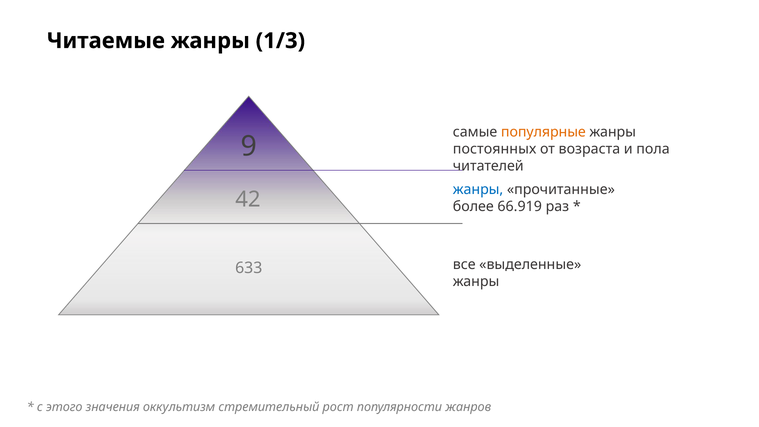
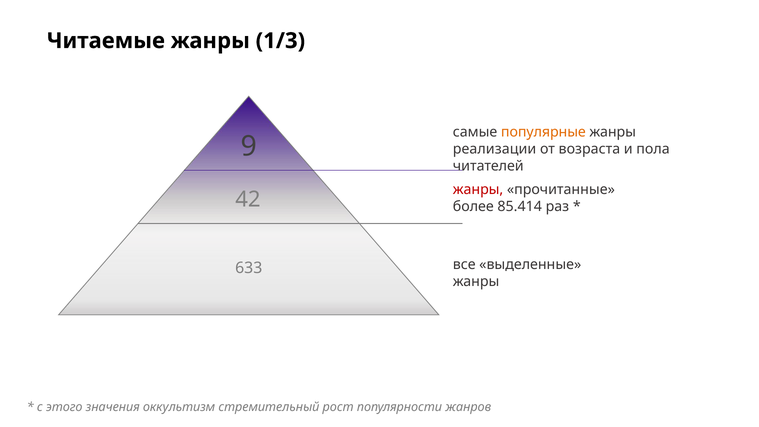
постоянных: постоянных -> реализации
жанры at (478, 190) colour: blue -> red
66.919: 66.919 -> 85.414
